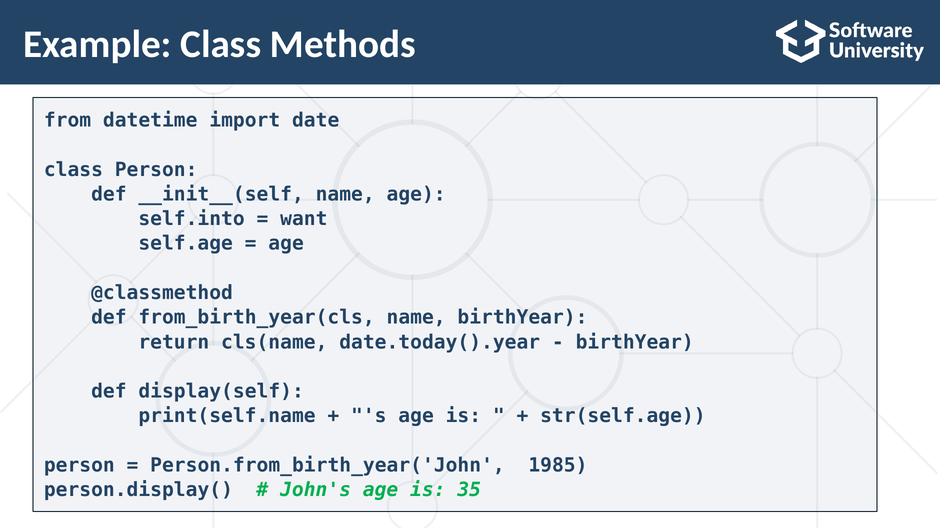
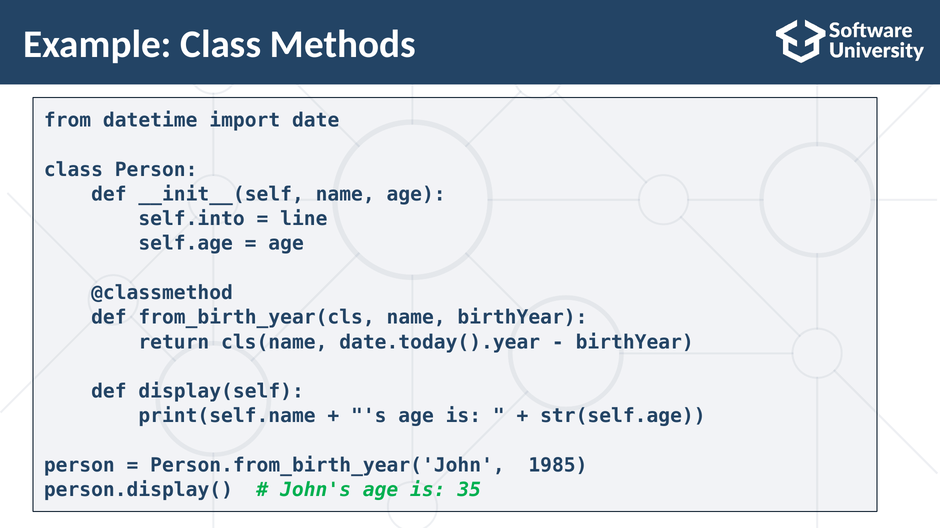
want: want -> line
